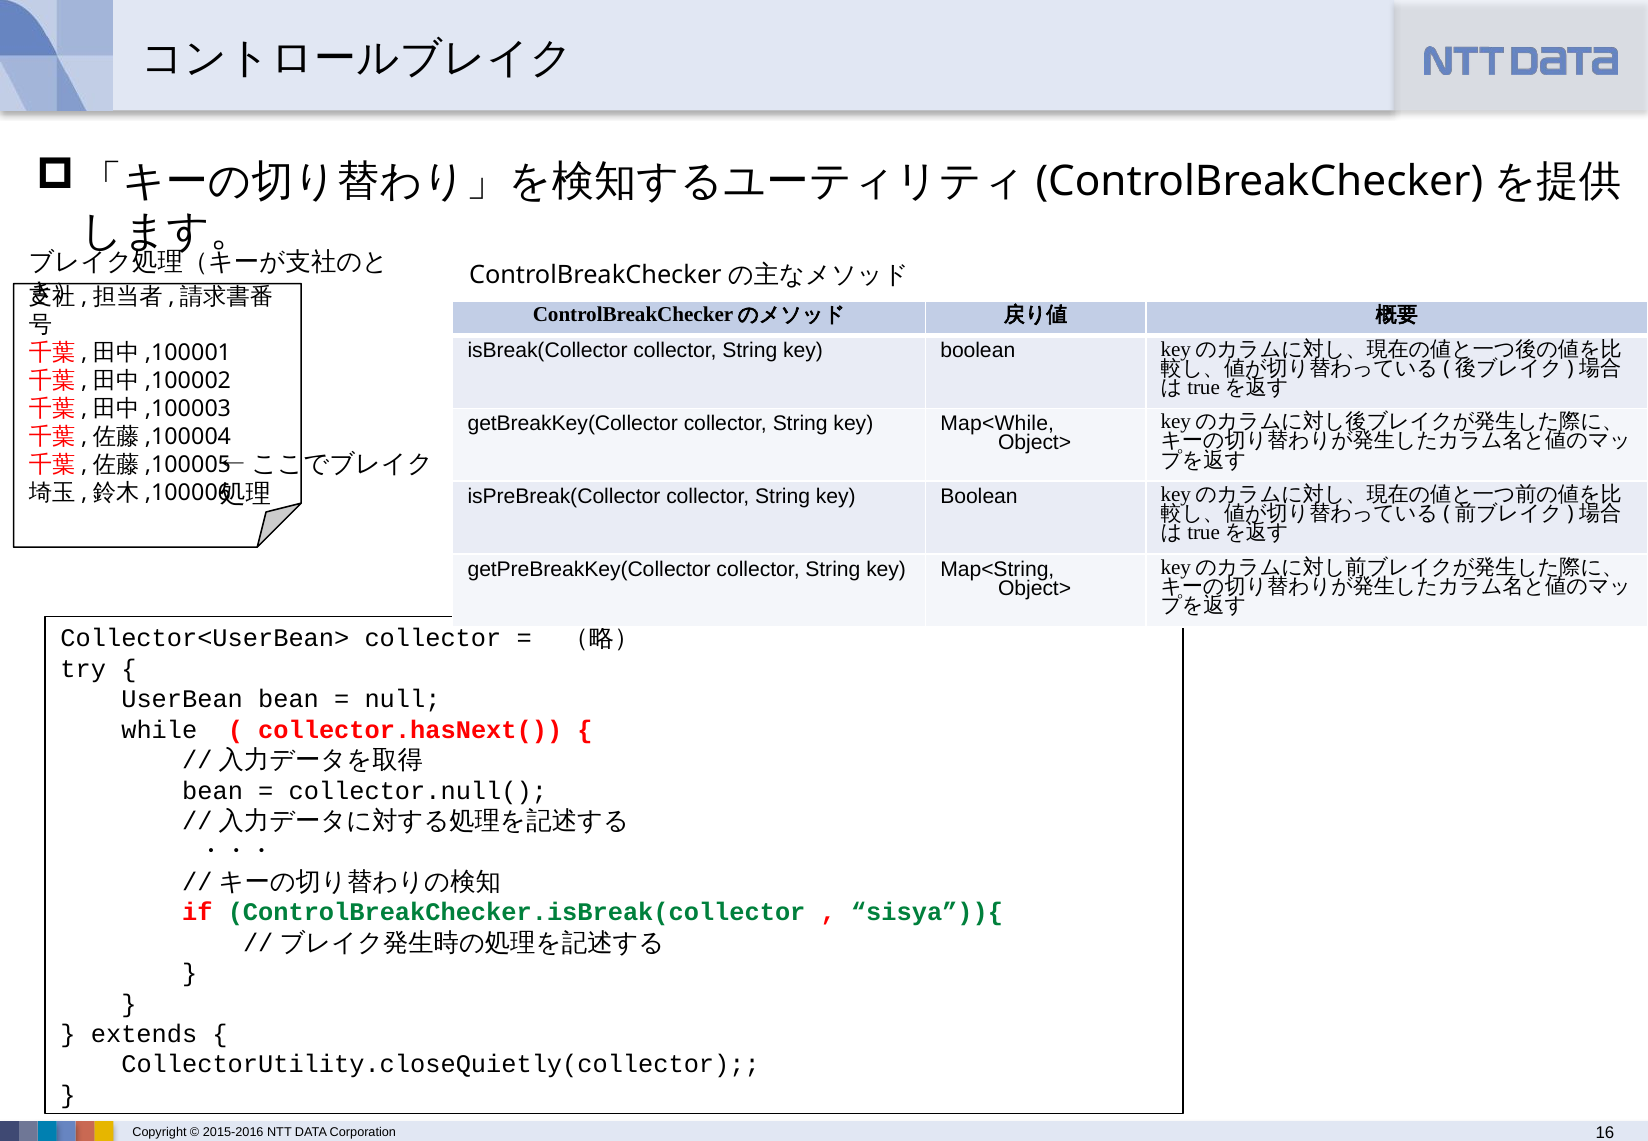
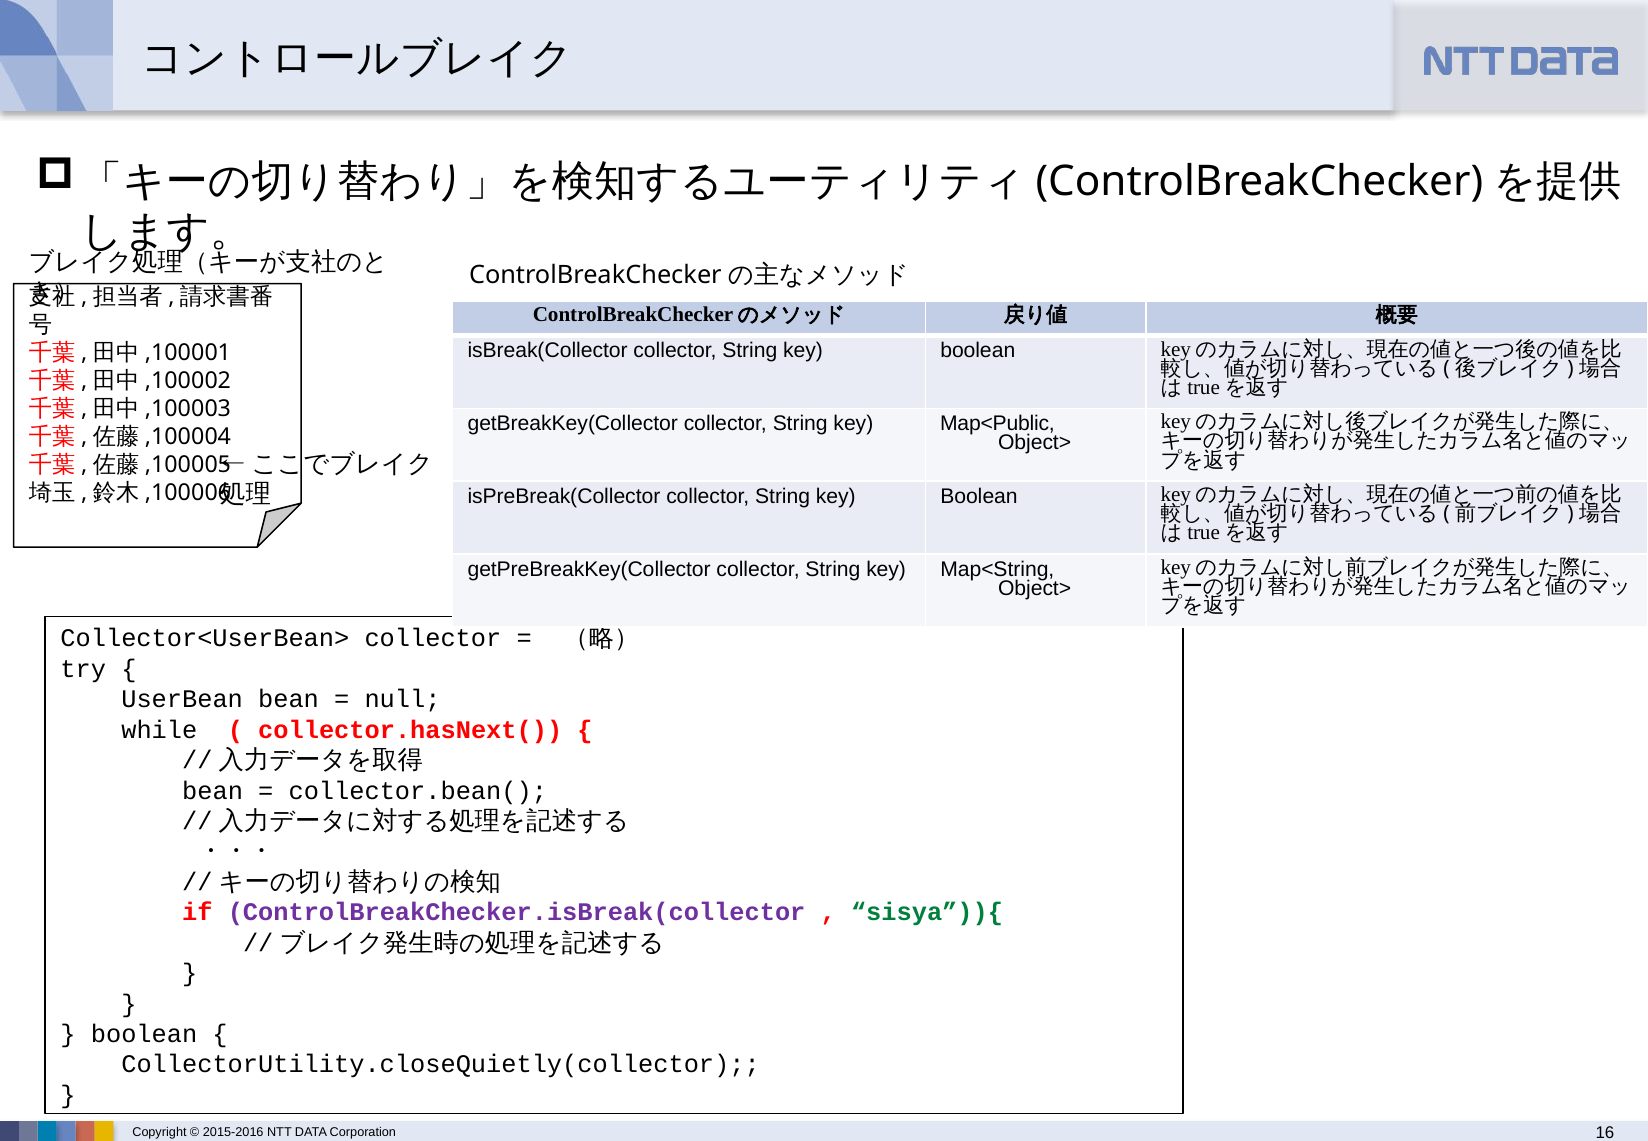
Map<While: Map<While -> Map<Public
collector.null(: collector.null( -> collector.bean(
ControlBreakChecker.isBreak(collector colour: green -> purple
extends at (144, 1034): extends -> boolean
